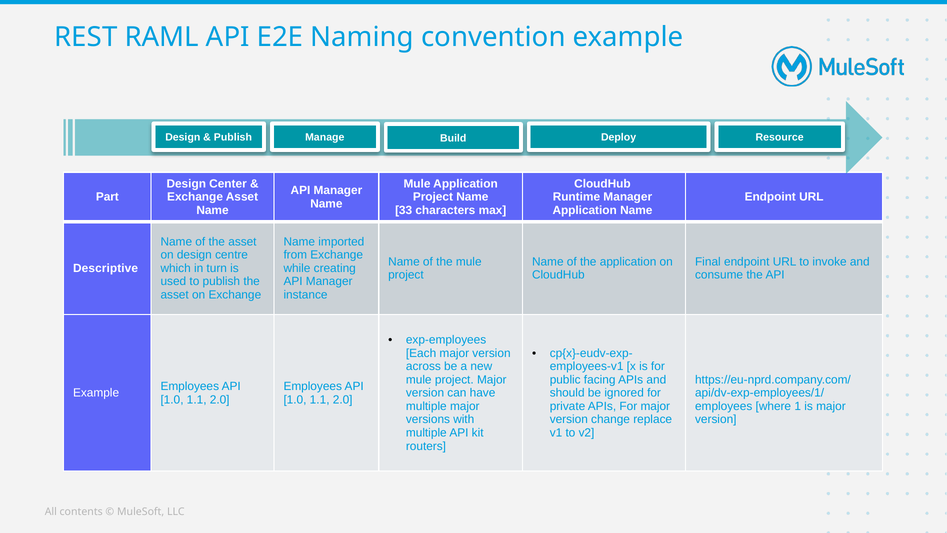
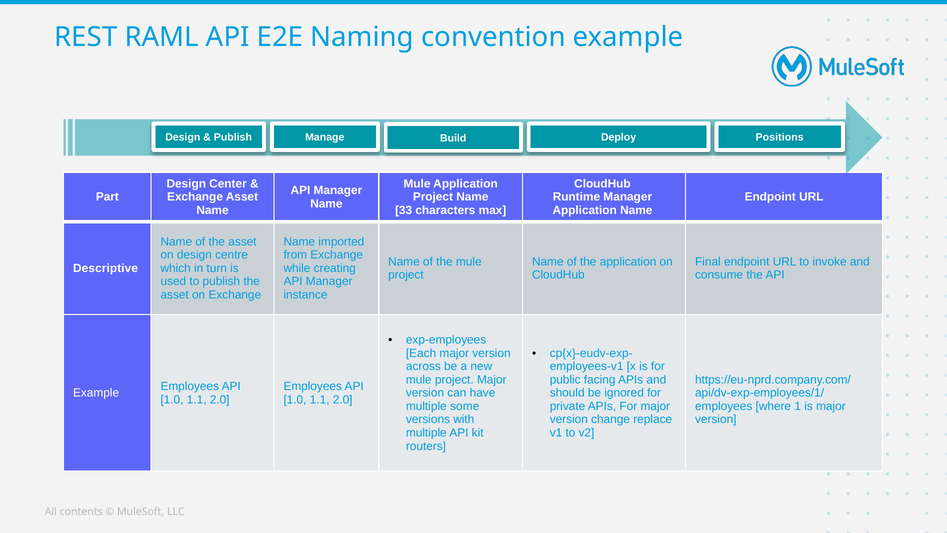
Resource: Resource -> Positions
multiple major: major -> some
